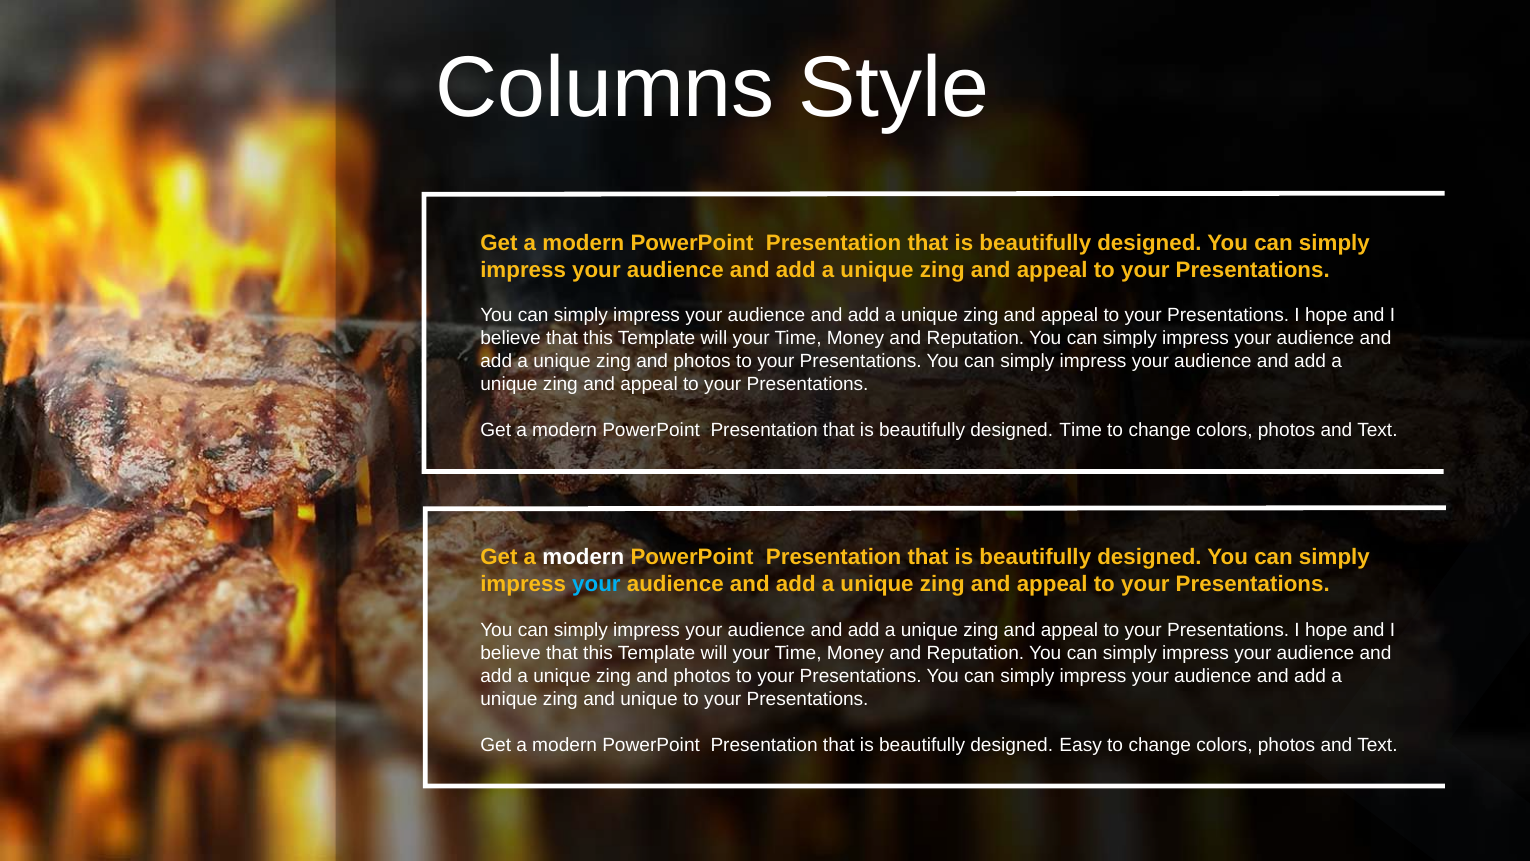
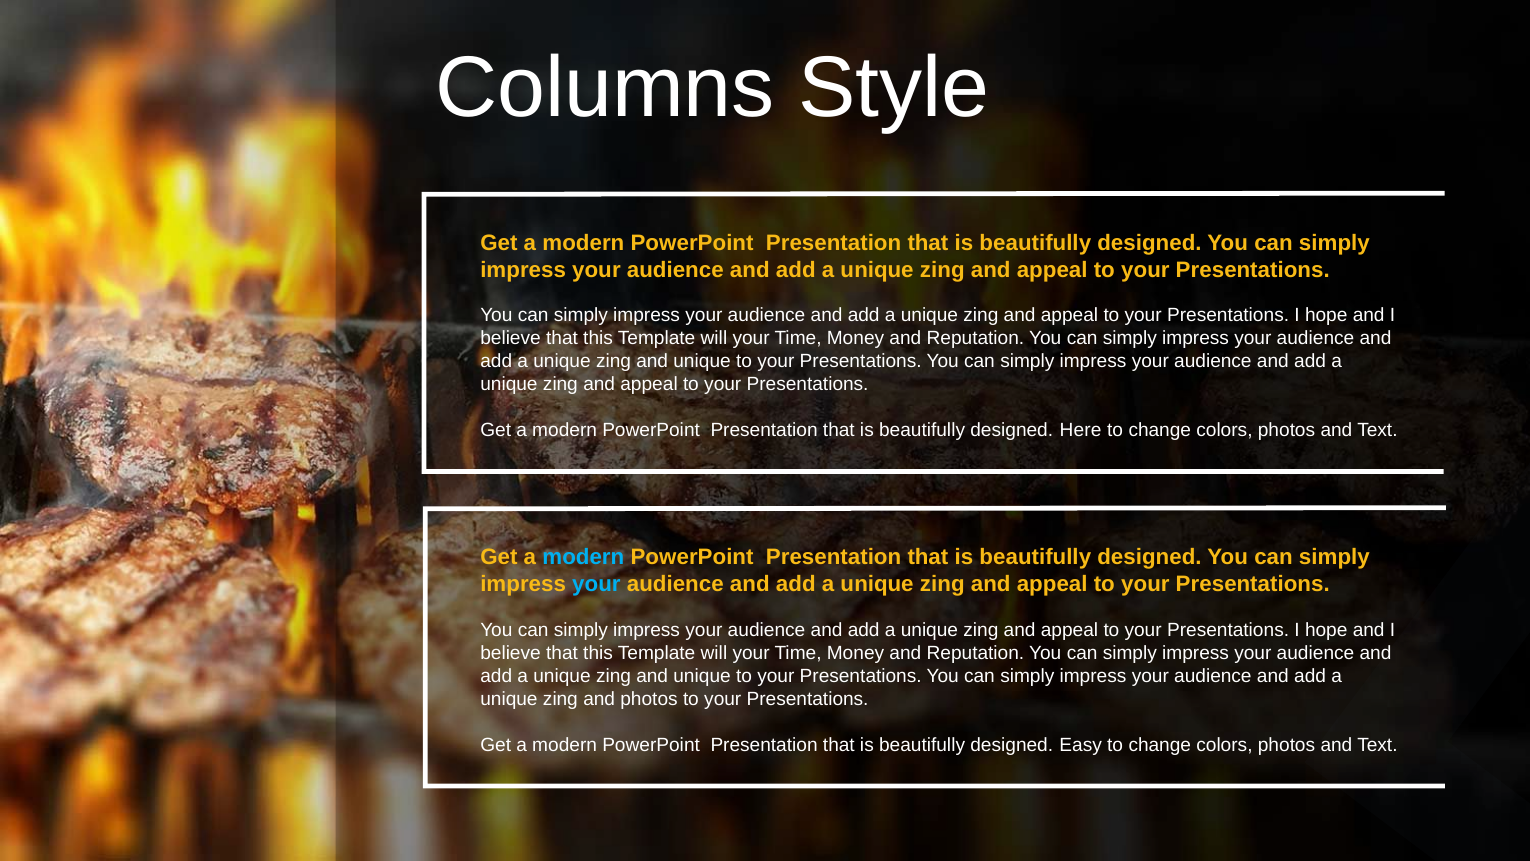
photos at (702, 361): photos -> unique
designed Time: Time -> Here
modern at (583, 557) colour: white -> light blue
photos at (702, 676): photos -> unique
and unique: unique -> photos
